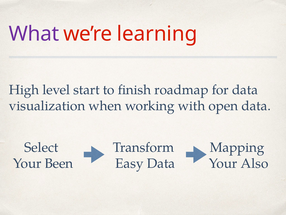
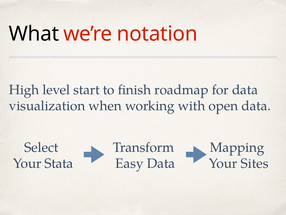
What colour: purple -> black
learning: learning -> notation
Been: Been -> Stata
Also: Also -> Sites
